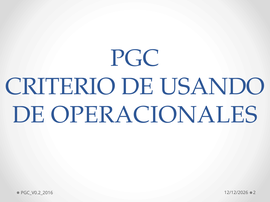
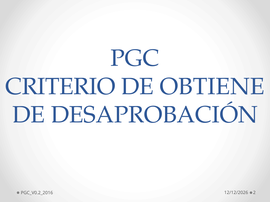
USANDO: USANDO -> OBTIENE
OPERACIONALES: OPERACIONALES -> DESAPROBACIÓN
